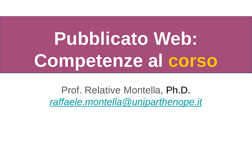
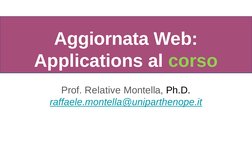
Pubblicato: Pubblicato -> Aggiornata
Competenze: Competenze -> Applications
corso colour: yellow -> light green
